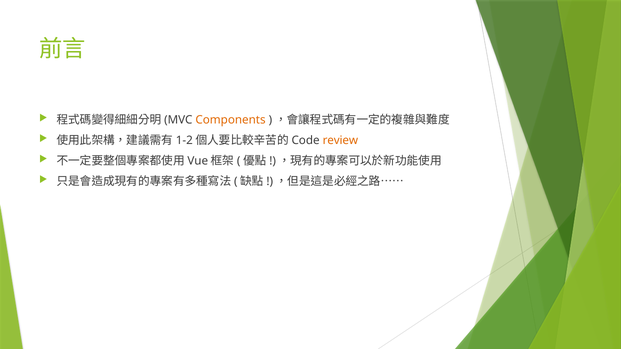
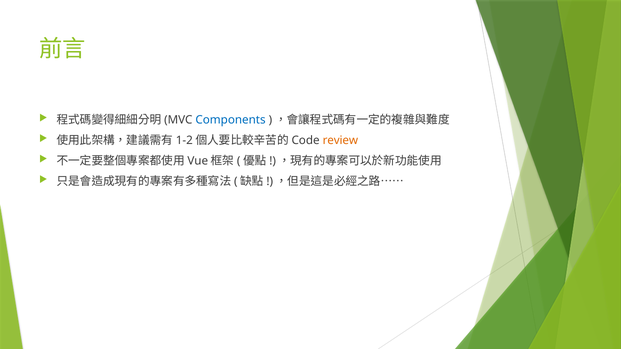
Components colour: orange -> blue
